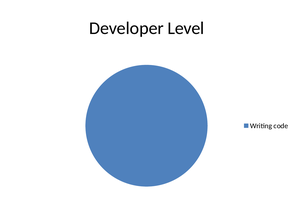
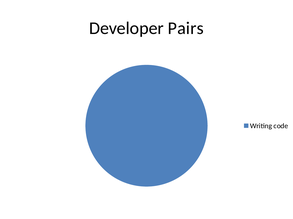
Level: Level -> Pairs
